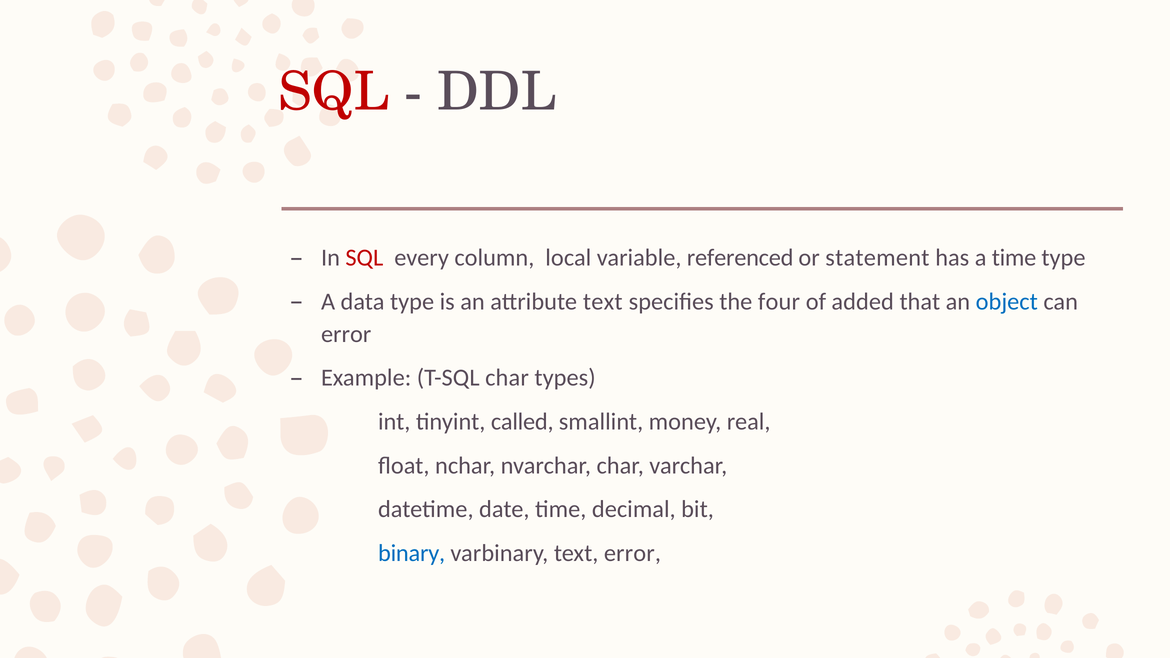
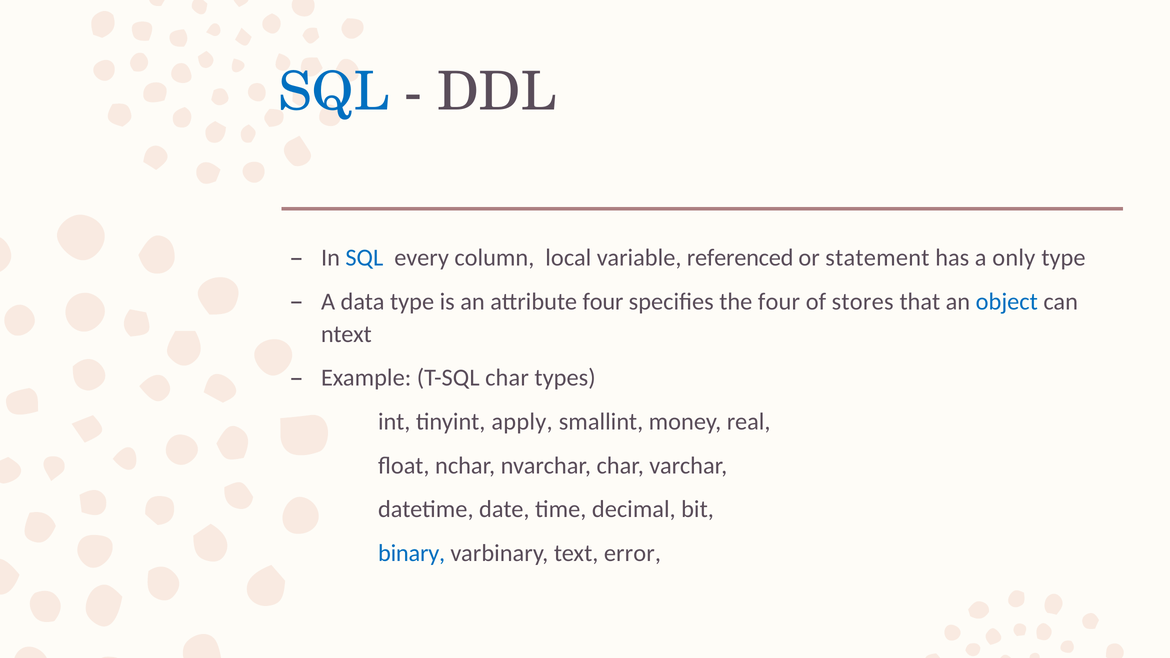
SQL at (334, 92) colour: red -> blue
SQL at (364, 258) colour: red -> blue
a time: time -> only
attribute text: text -> four
added: added -> stores
error at (346, 334): error -> ntext
called: called -> apply
